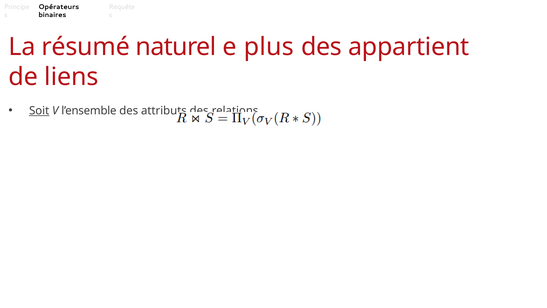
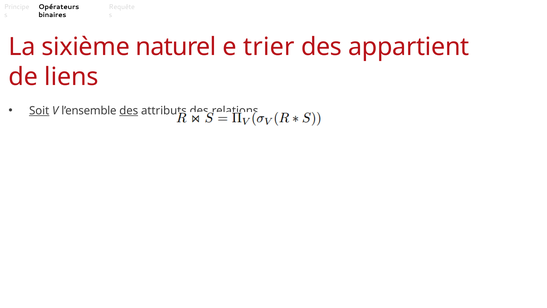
résumé: résumé -> sixième
plus: plus -> trier
des at (129, 111) underline: none -> present
